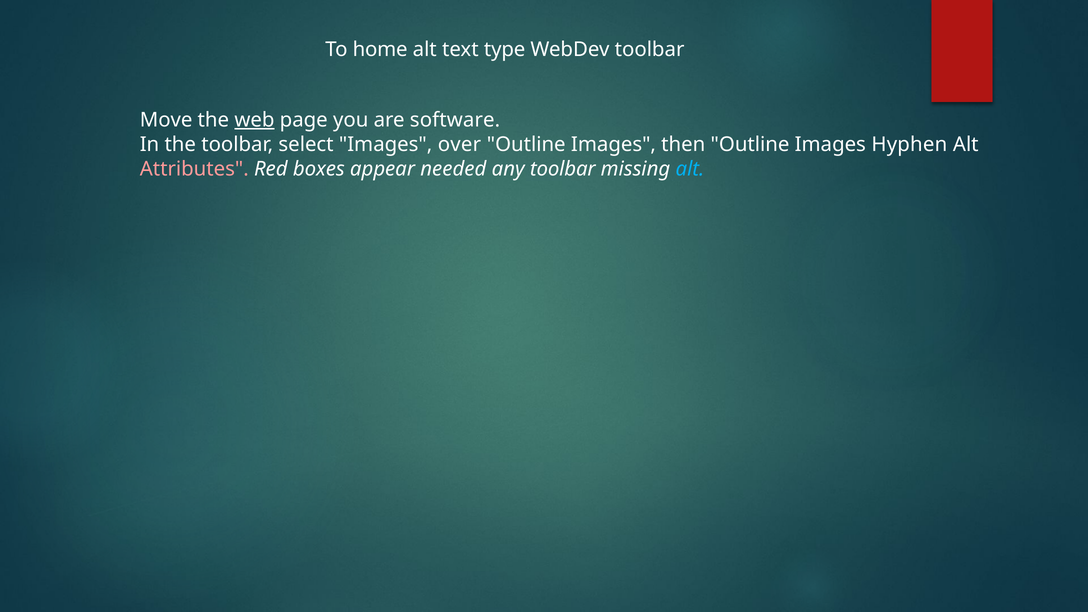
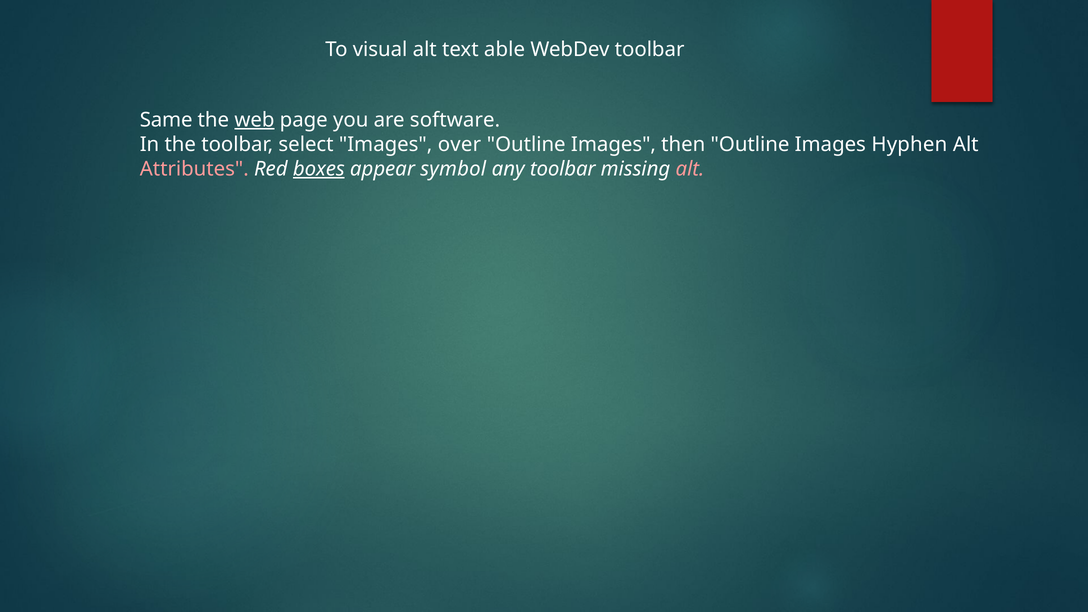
home: home -> visual
type: type -> able
Move: Move -> Same
boxes underline: none -> present
needed: needed -> symbol
alt at (690, 169) colour: light blue -> pink
